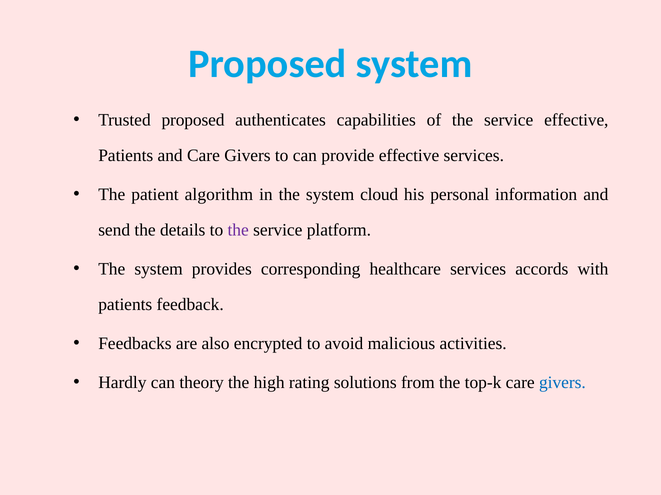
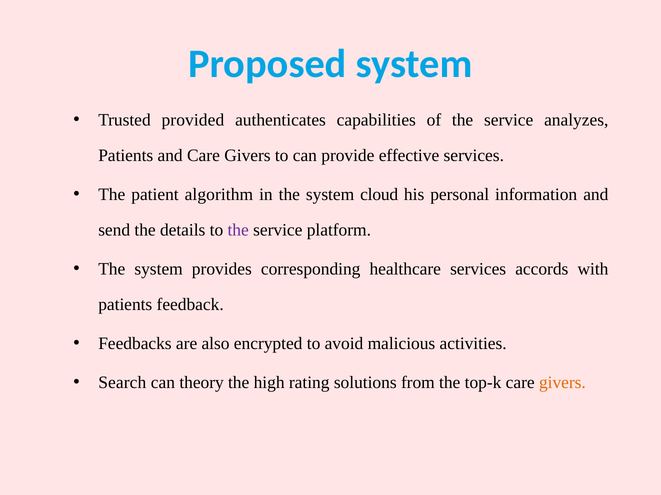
Trusted proposed: proposed -> provided
service effective: effective -> analyzes
Hardly: Hardly -> Search
givers at (562, 383) colour: blue -> orange
